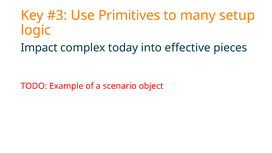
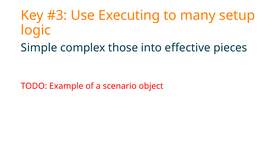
Primitives: Primitives -> Executing
Impact: Impact -> Simple
today: today -> those
